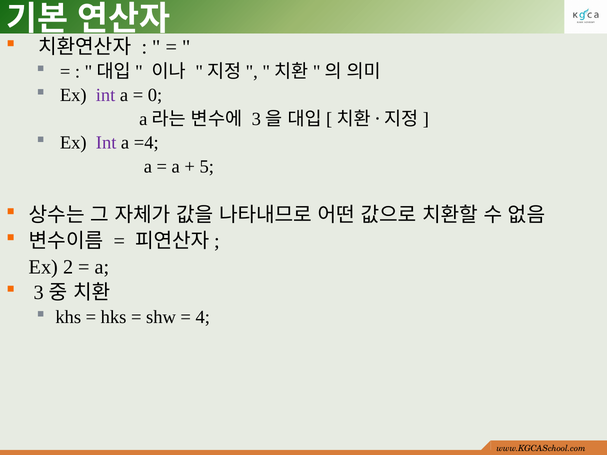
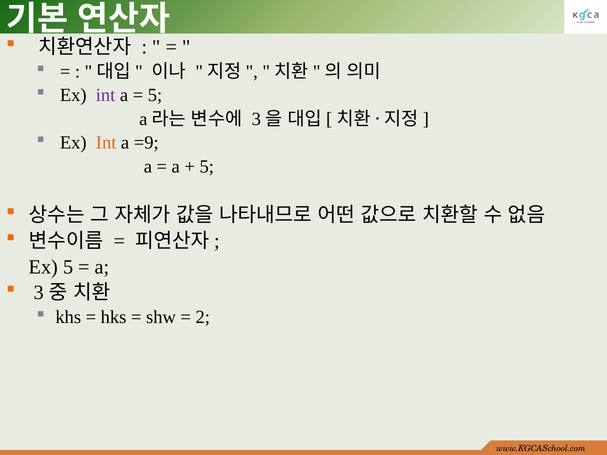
0 at (155, 95): 0 -> 5
Int at (106, 143) colour: purple -> orange
=4: =4 -> =9
Ex 2: 2 -> 5
4: 4 -> 2
